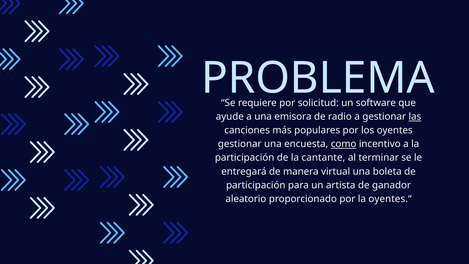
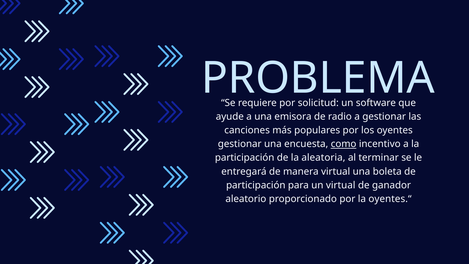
las underline: present -> none
cantante: cantante -> aleatoria
un artista: artista -> virtual
